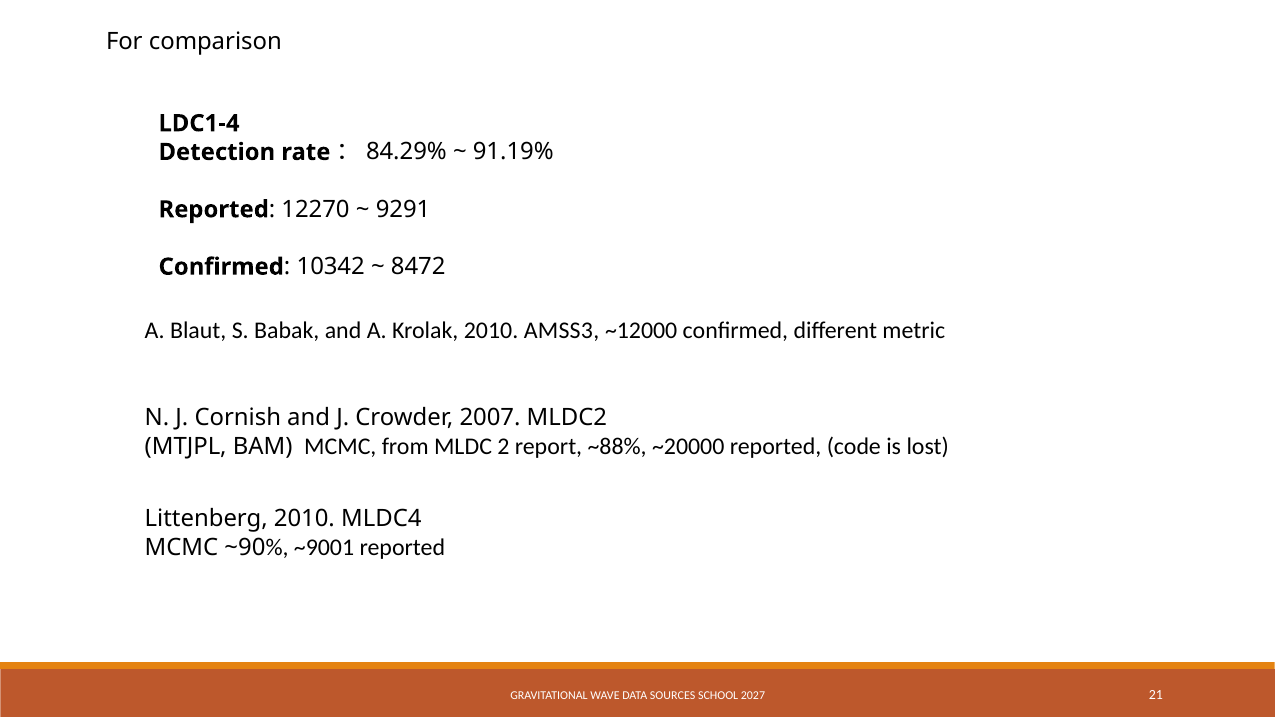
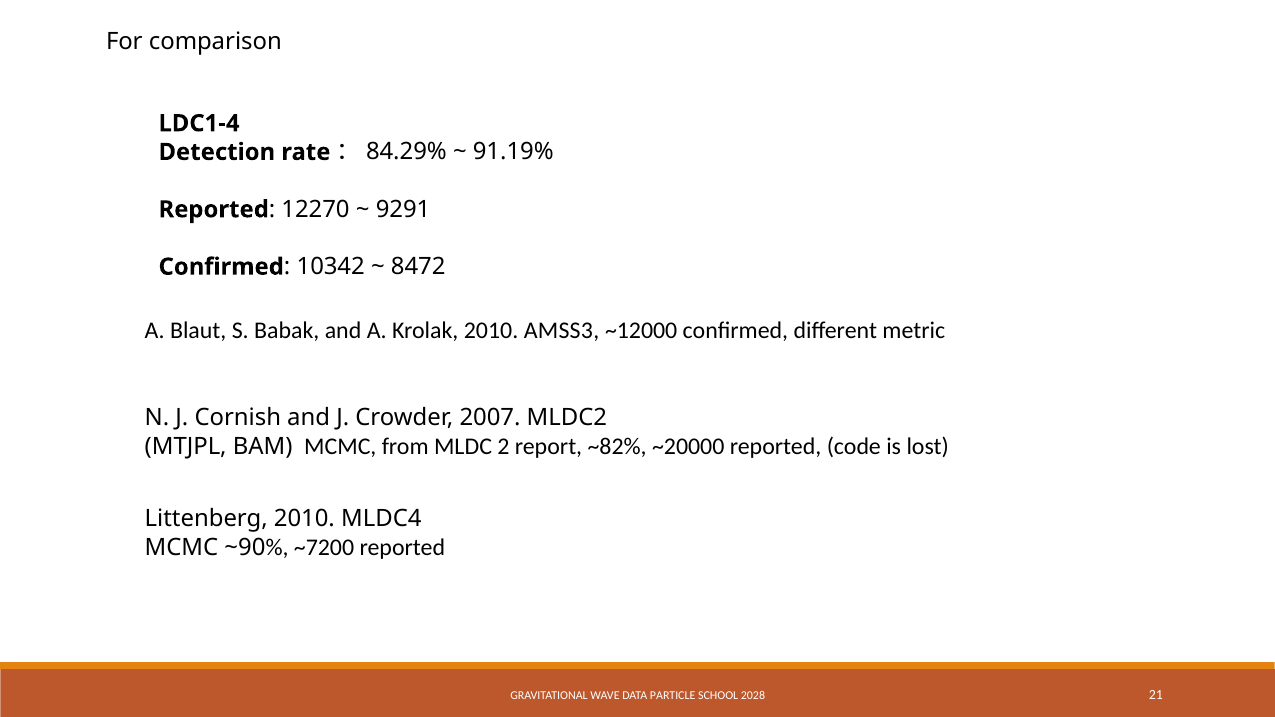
~88%: ~88% -> ~82%
~9001: ~9001 -> ~7200
SOURCES: SOURCES -> PARTICLE
2027: 2027 -> 2028
